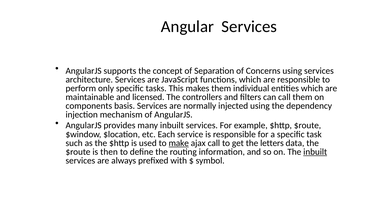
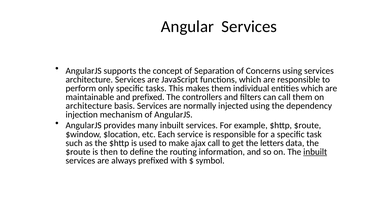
and licensed: licensed -> prefixed
components at (89, 106): components -> architecture
make underline: present -> none
